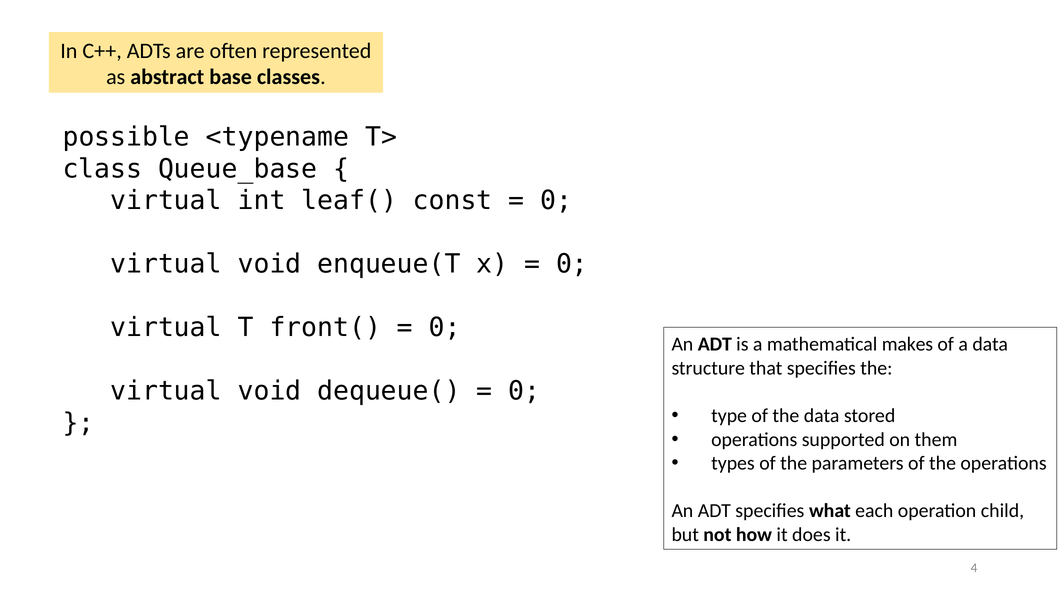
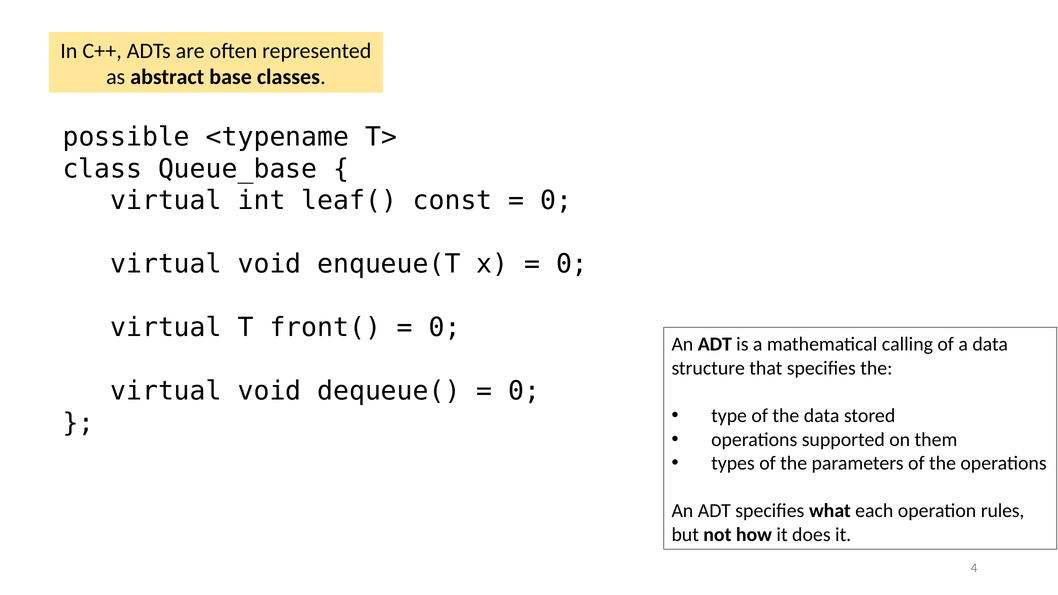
makes: makes -> calling
child: child -> rules
